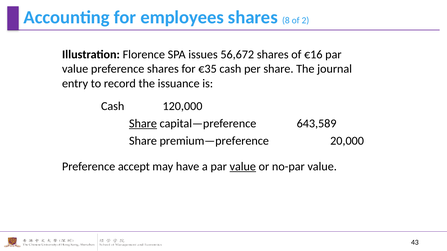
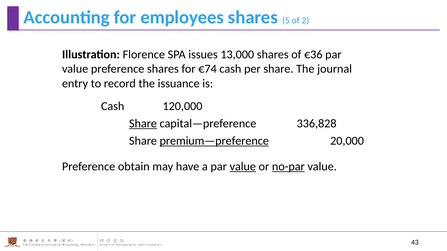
8: 8 -> 5
56,672: 56,672 -> 13,000
€16: €16 -> €36
€35: €35 -> €74
643,589: 643,589 -> 336,828
premium—preference underline: none -> present
accept: accept -> obtain
no-par underline: none -> present
